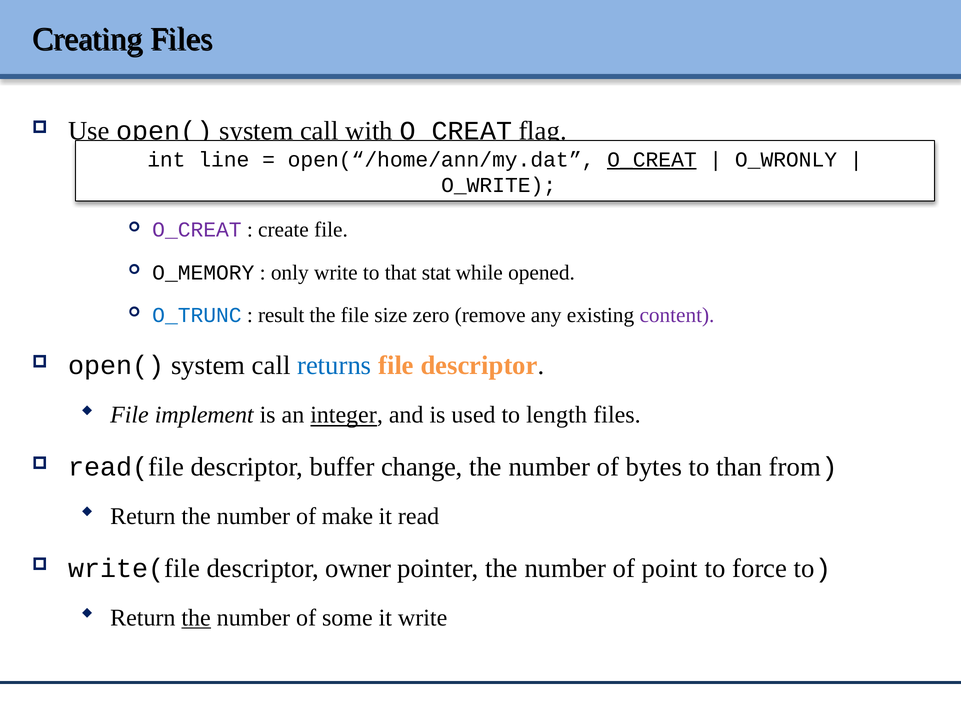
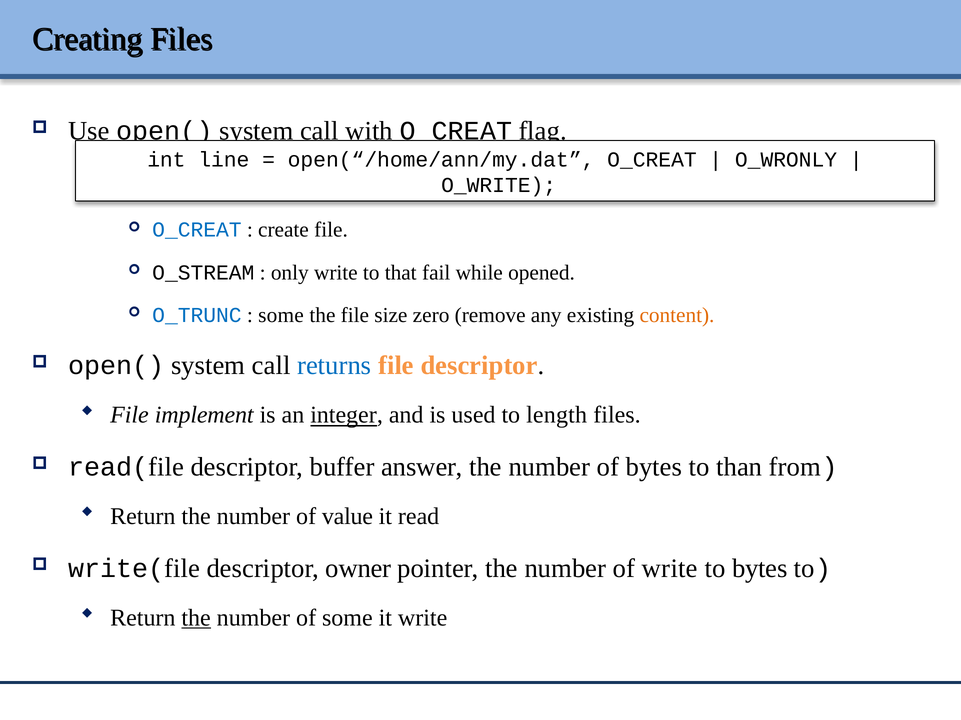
O_CREAT at (652, 160) underline: present -> none
O_CREAT at (197, 230) colour: purple -> blue
O_MEMORY: O_MEMORY -> O_STREAM
stat: stat -> fail
result at (281, 315): result -> some
content colour: purple -> orange
change: change -> answer
make: make -> value
of point: point -> write
to force: force -> bytes
